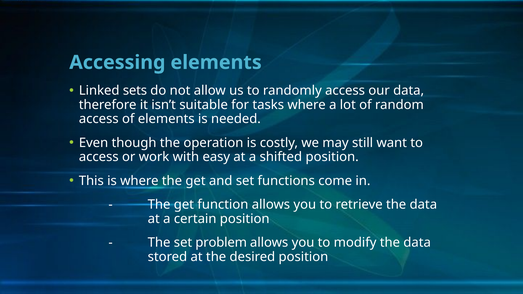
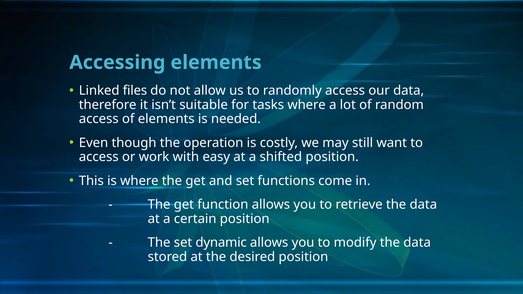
sets: sets -> files
problem: problem -> dynamic
